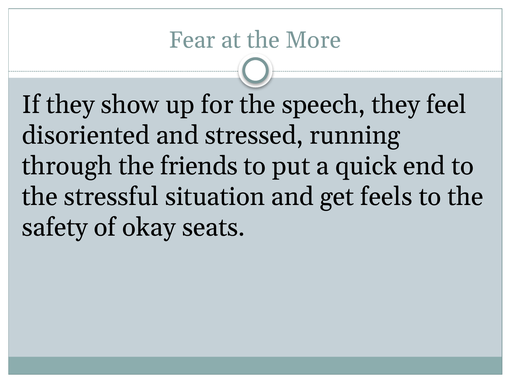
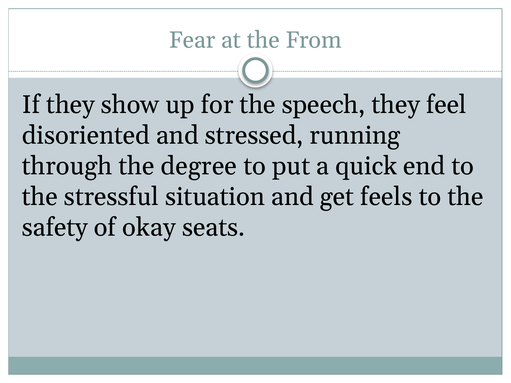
More: More -> From
friends: friends -> degree
